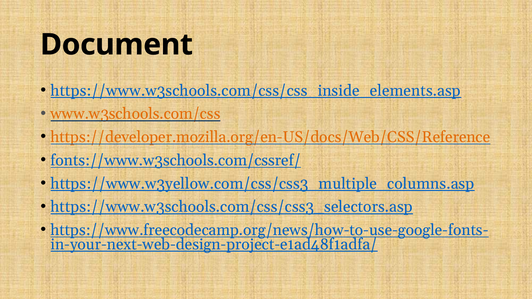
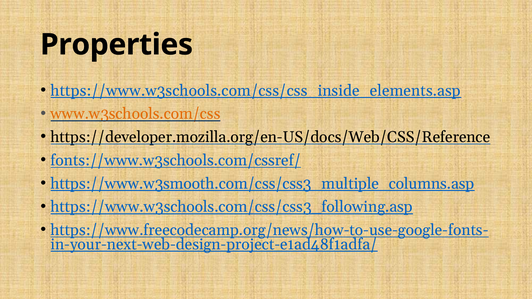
Document: Document -> Properties
https://developer.mozilla.org/en-US/docs/Web/CSS/Reference colour: orange -> black
https://www.w3yellow.com/css/css3_multiple_columns.asp: https://www.w3yellow.com/css/css3_multiple_columns.asp -> https://www.w3smooth.com/css/css3_multiple_columns.asp
https://www.w3schools.com/css/css3_selectors.asp: https://www.w3schools.com/css/css3_selectors.asp -> https://www.w3schools.com/css/css3_following.asp
